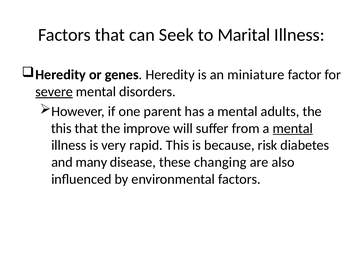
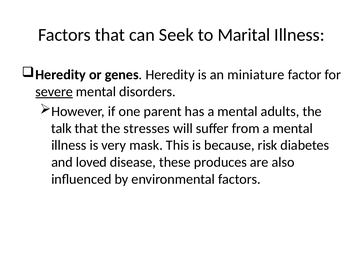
this at (61, 128): this -> talk
improve: improve -> stresses
mental at (293, 128) underline: present -> none
rapid: rapid -> mask
many: many -> loved
changing: changing -> produces
